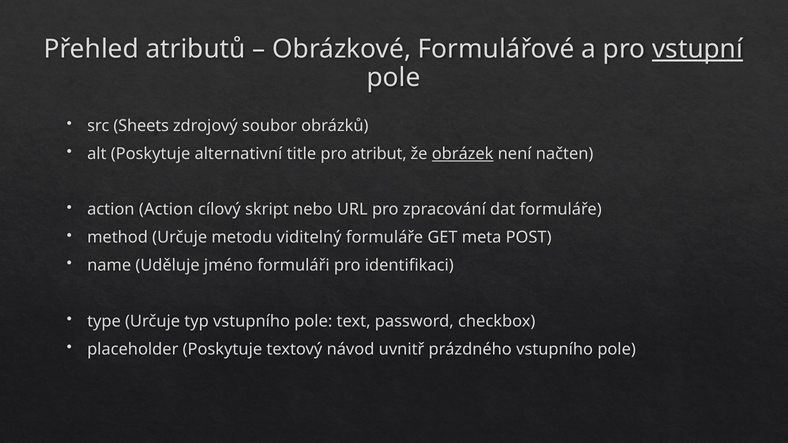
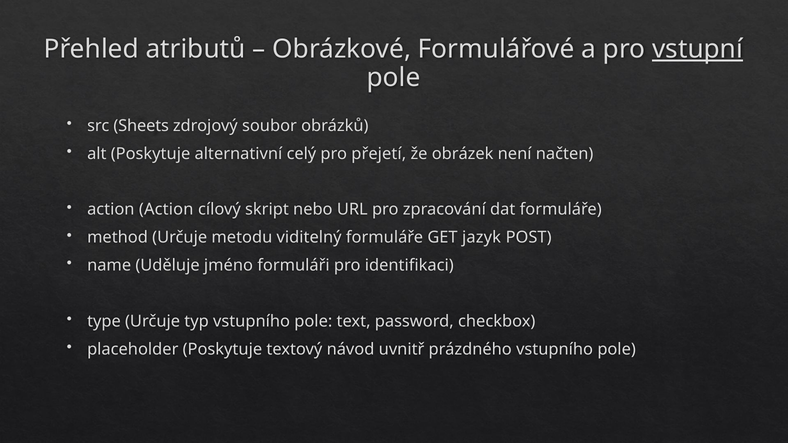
title: title -> celý
atribut: atribut -> přejetí
obrázek underline: present -> none
meta: meta -> jazyk
